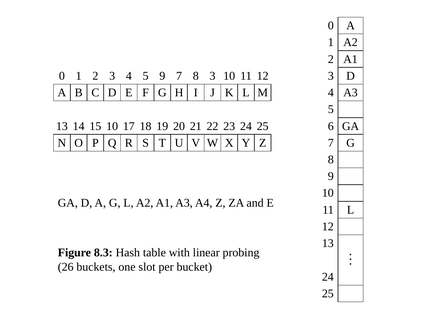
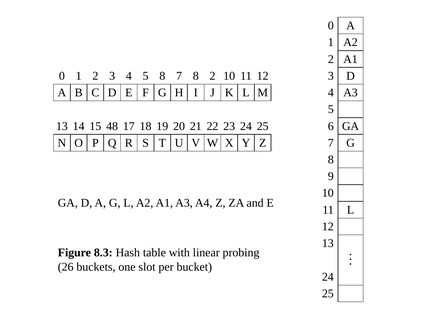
5 9: 9 -> 8
8 3: 3 -> 2
15 10: 10 -> 48
